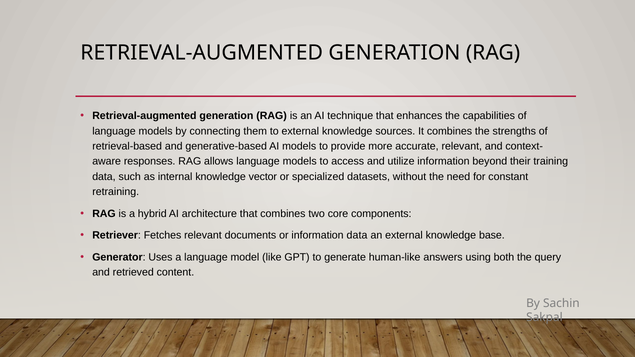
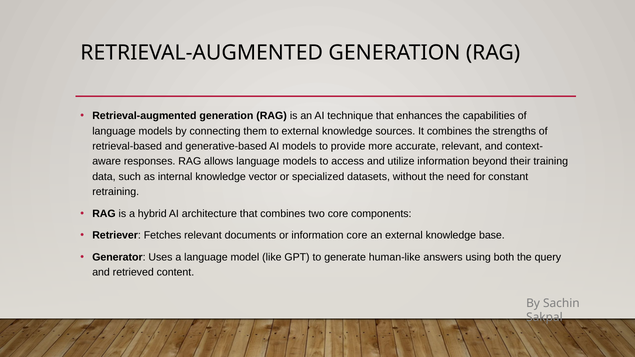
information data: data -> core
